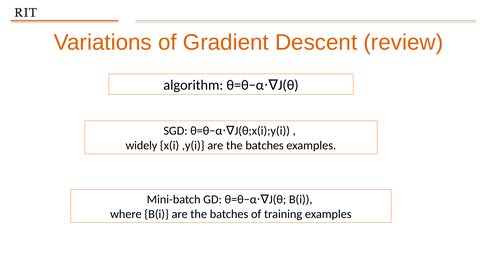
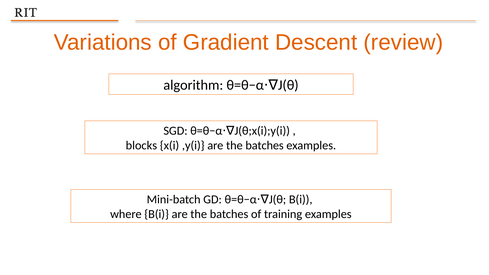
widely: widely -> blocks
